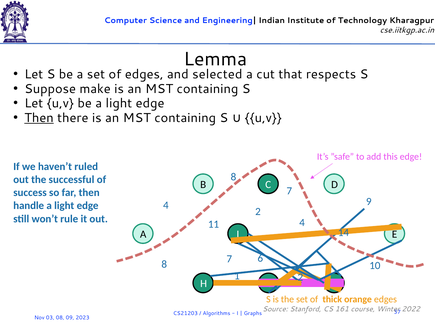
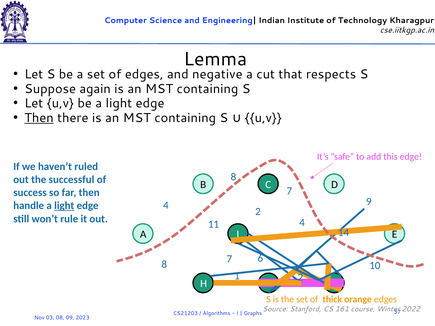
selected: selected -> negative
make: make -> again
light at (64, 206) underline: none -> present
